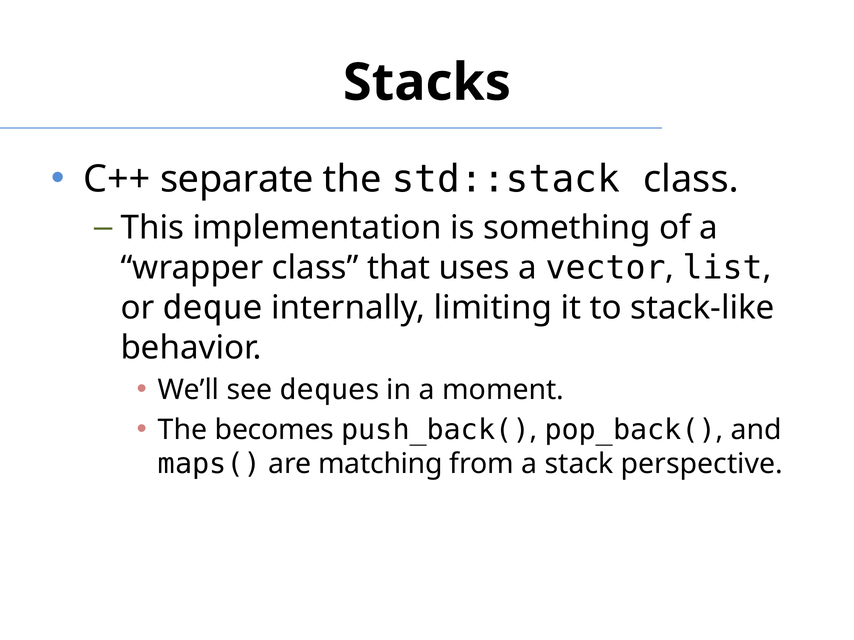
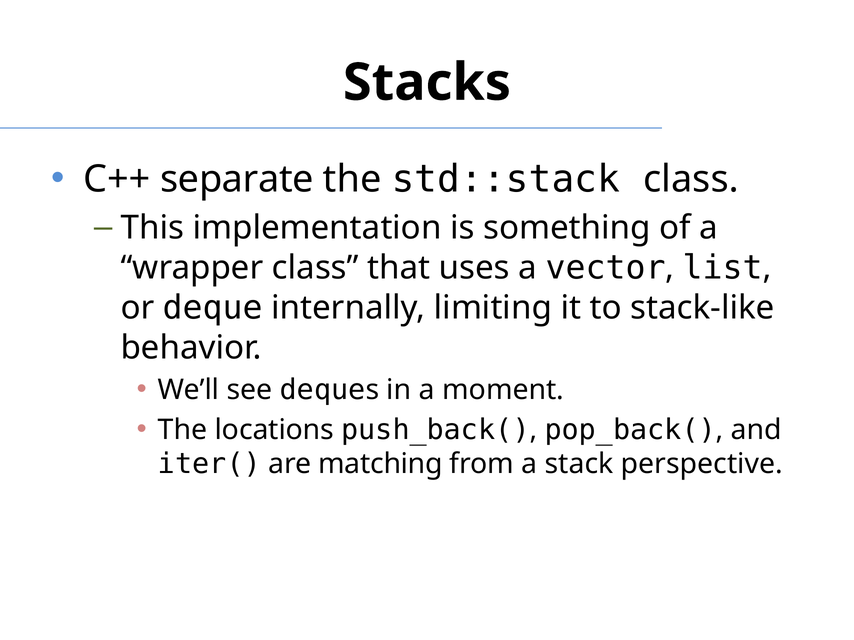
becomes: becomes -> locations
maps(: maps( -> iter(
